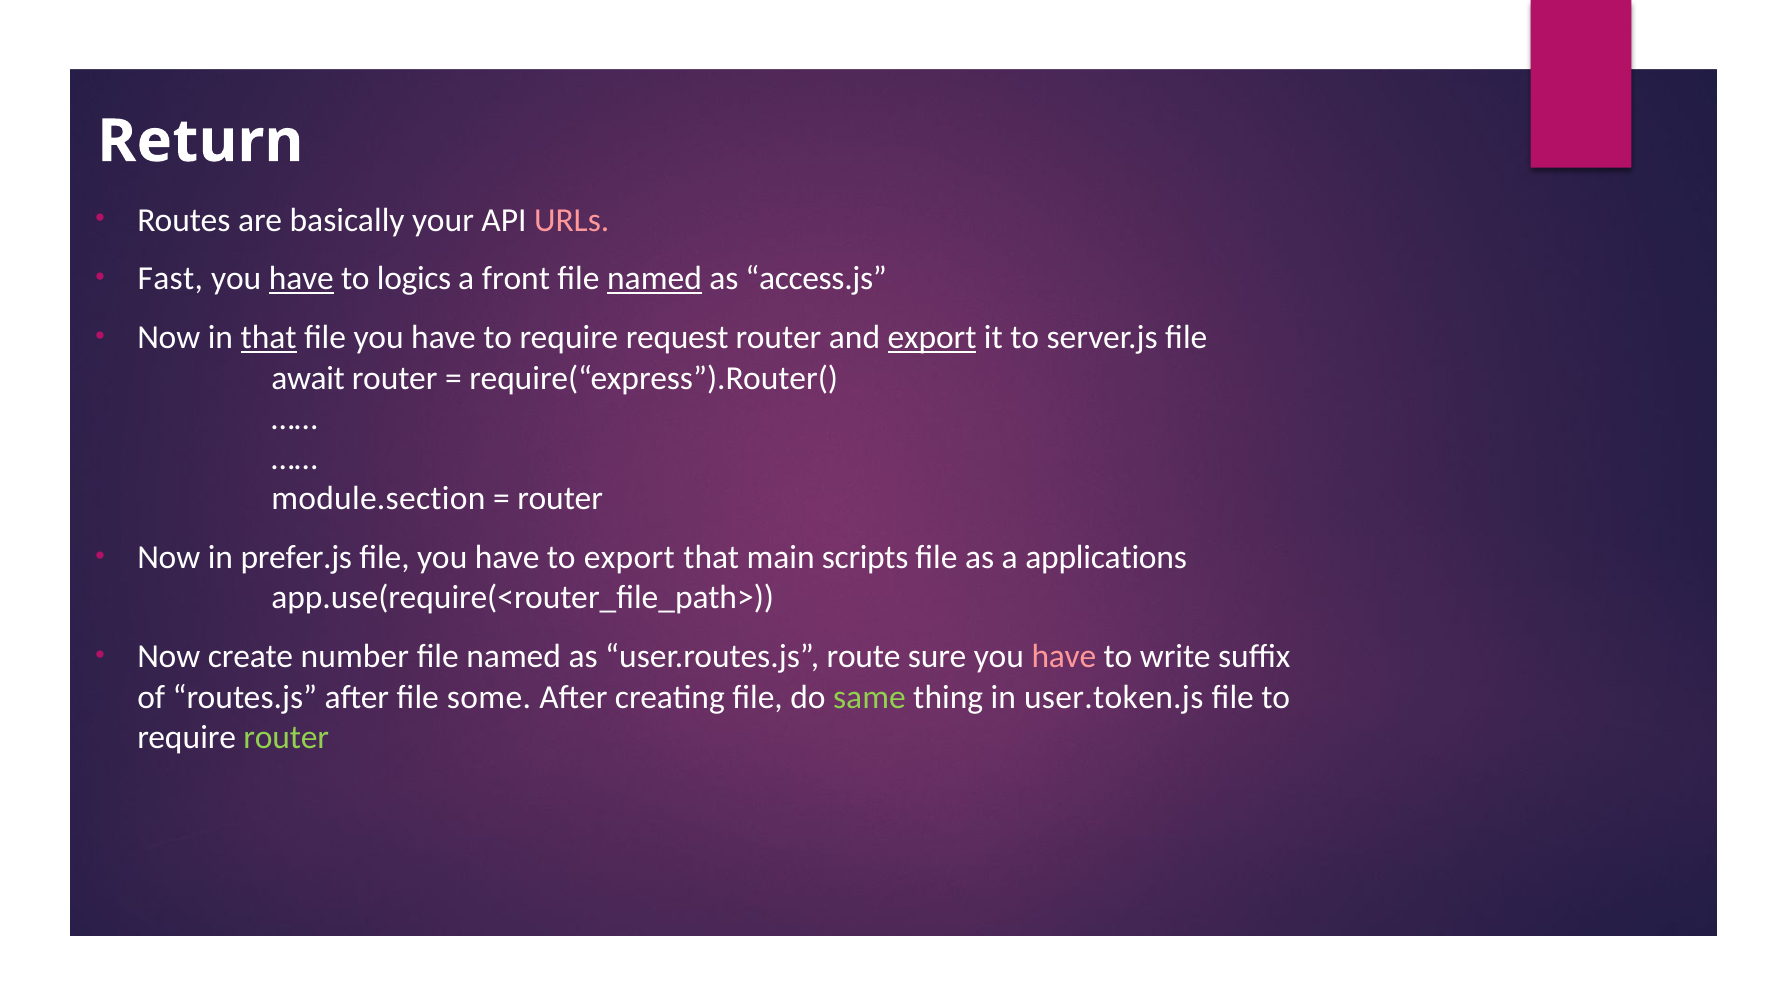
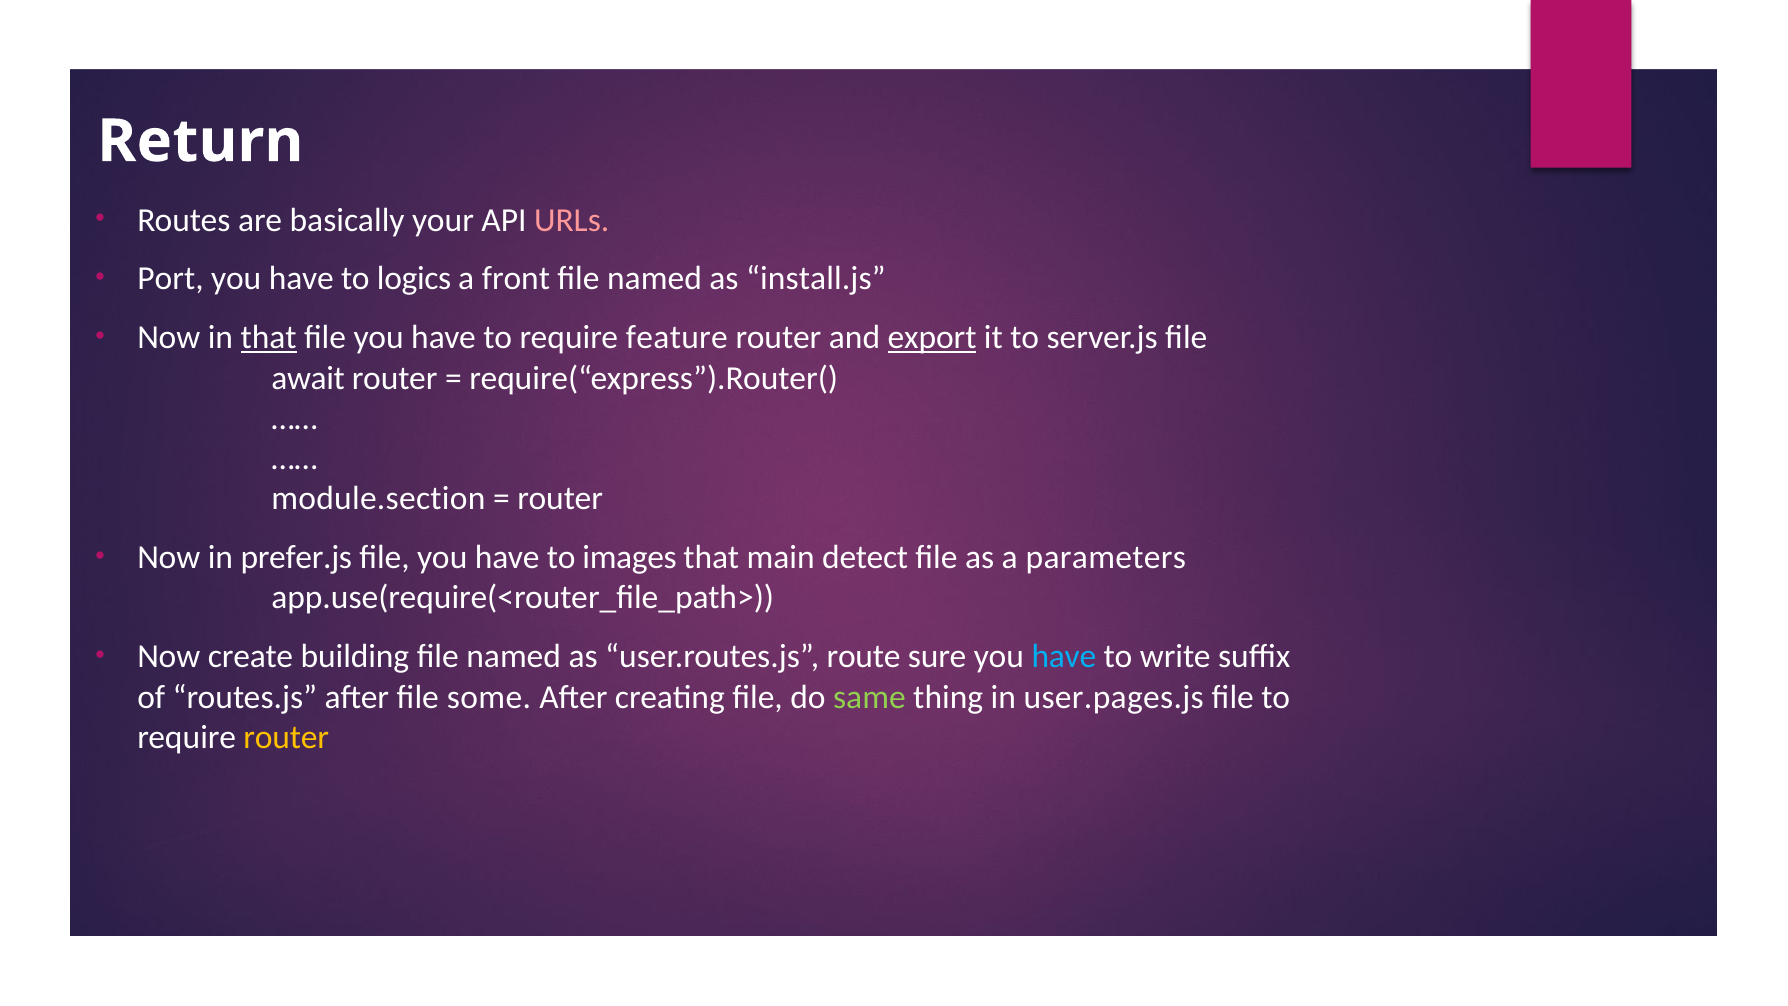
Fast: Fast -> Port
have at (301, 279) underline: present -> none
named at (654, 279) underline: present -> none
access.js: access.js -> install.js
request: request -> feature
to export: export -> images
scripts: scripts -> detect
applications: applications -> parameters
number: number -> building
have at (1064, 657) colour: pink -> light blue
user.token.js: user.token.js -> user.pages.js
router at (286, 737) colour: light green -> yellow
